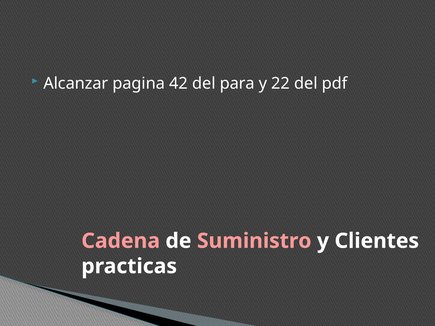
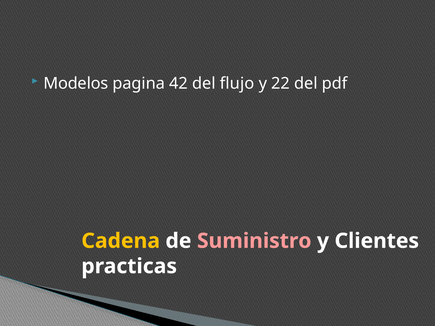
Alcanzar: Alcanzar -> Modelos
para: para -> flujo
Cadena colour: pink -> yellow
